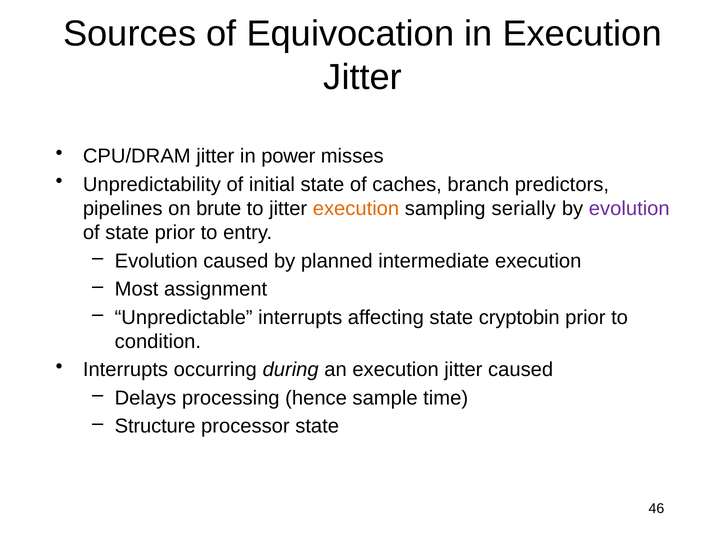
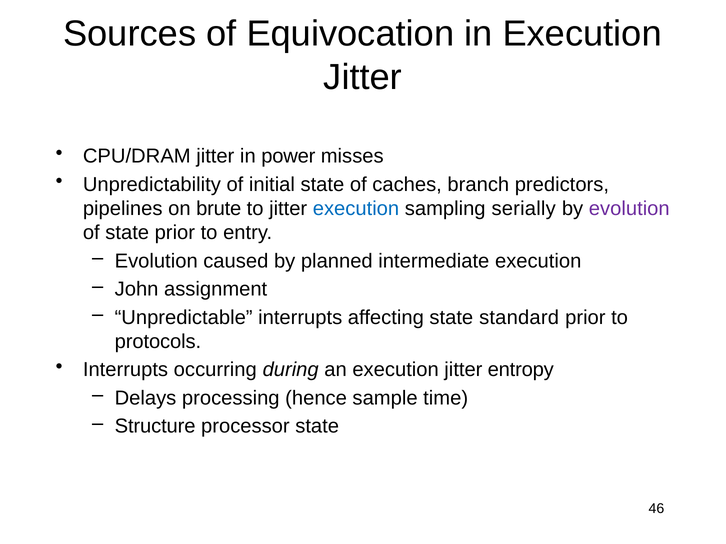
execution at (356, 209) colour: orange -> blue
Most: Most -> John
cryptobin: cryptobin -> standard
condition: condition -> protocols
jitter caused: caused -> entropy
